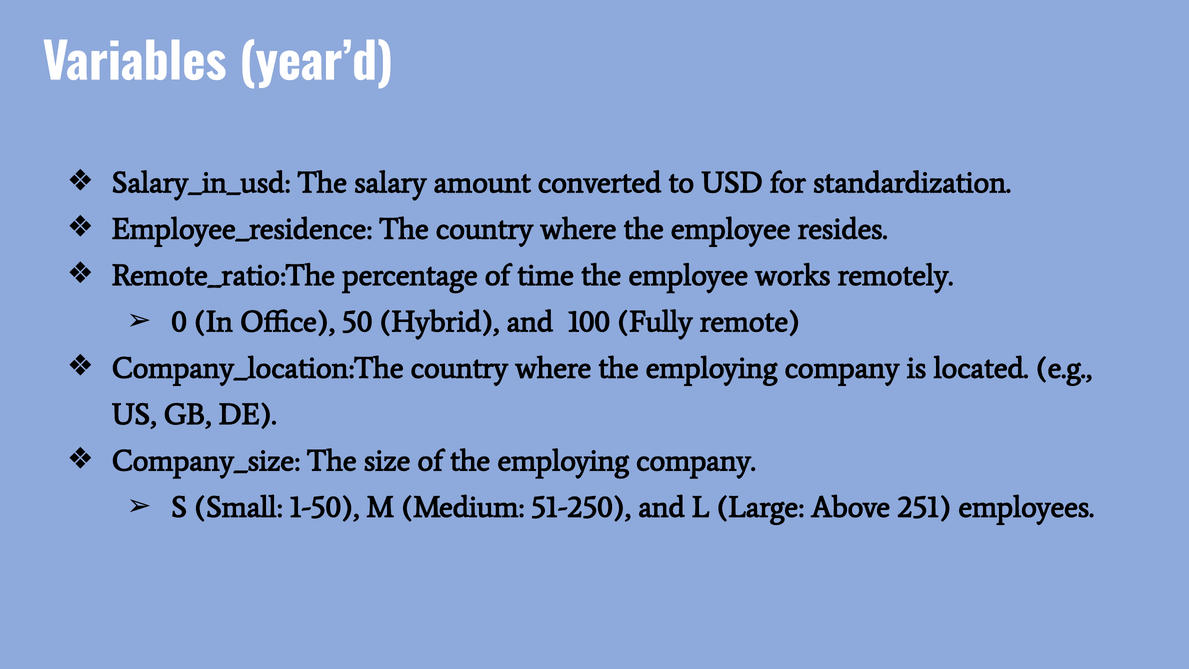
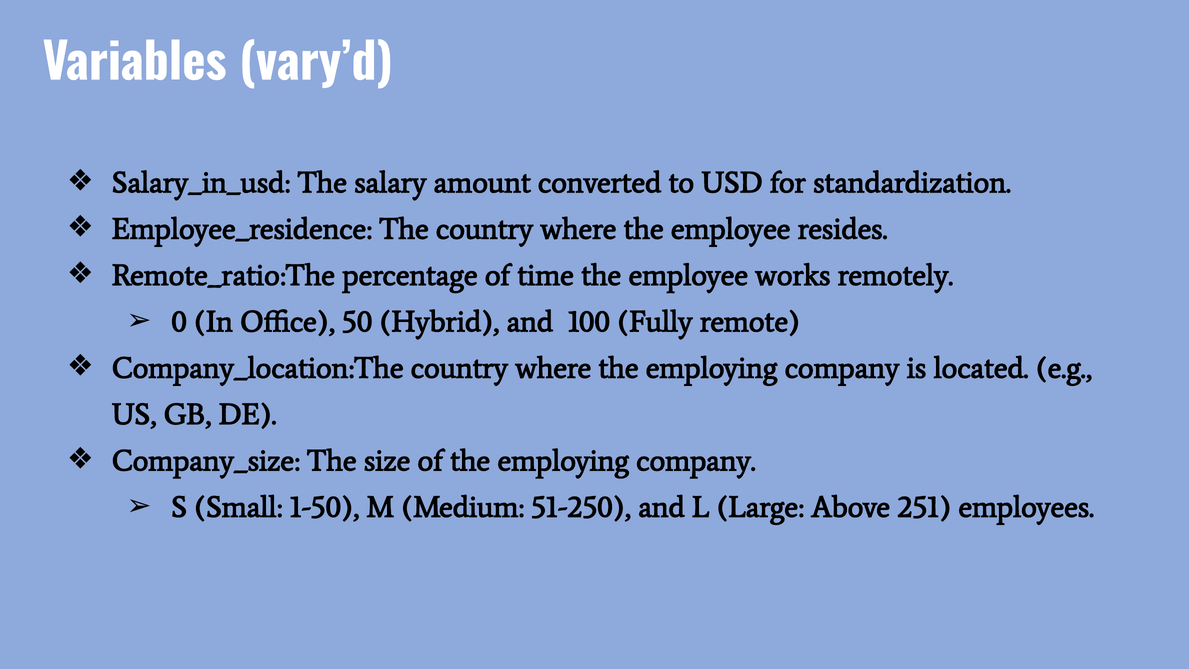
year’d: year’d -> vary’d
